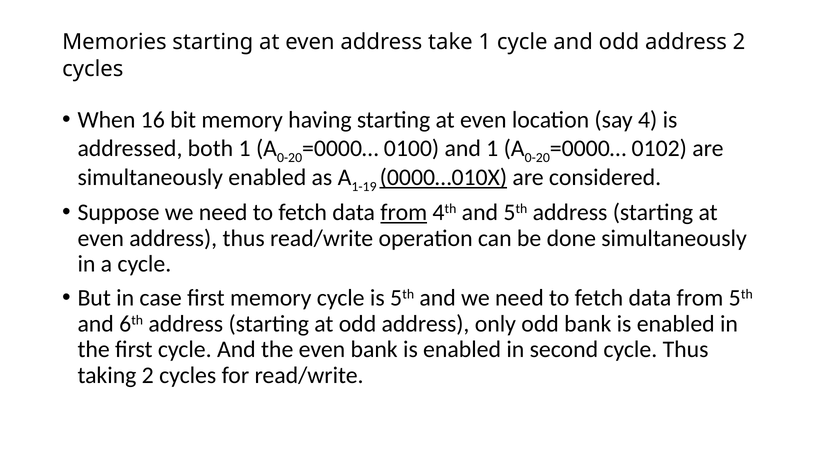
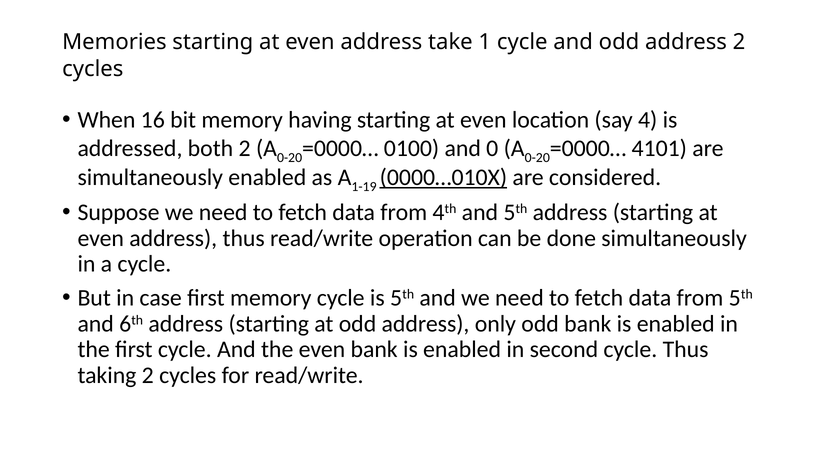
both 1: 1 -> 2
and 1: 1 -> 0
0102: 0102 -> 4101
from at (404, 212) underline: present -> none
